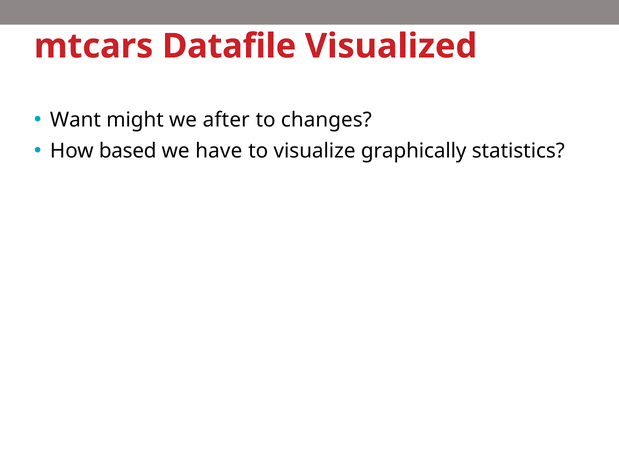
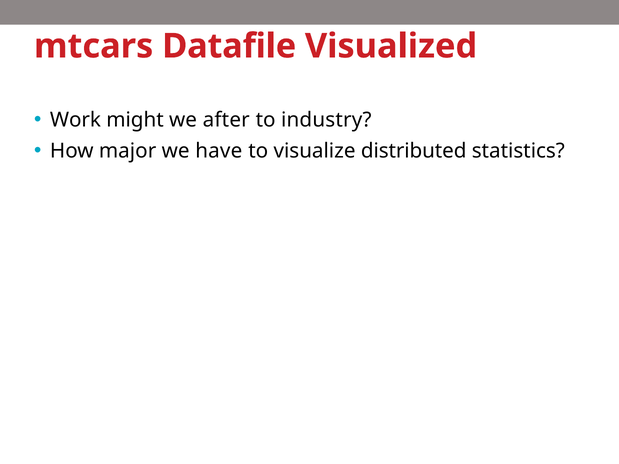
Want: Want -> Work
changes: changes -> industry
based: based -> major
graphically: graphically -> distributed
